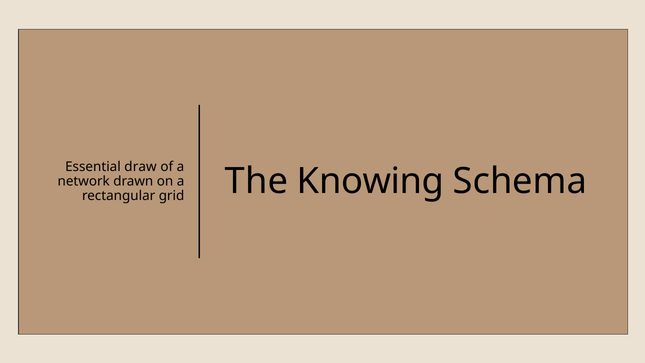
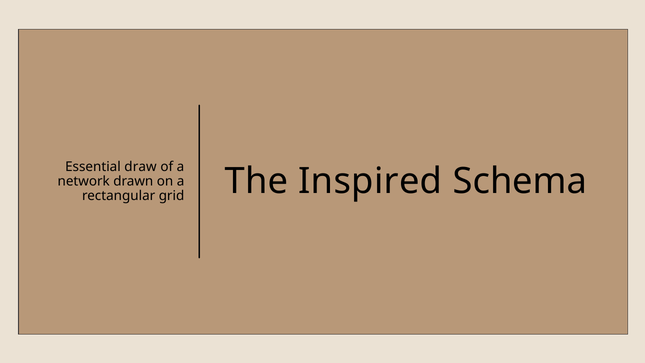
Knowing: Knowing -> Inspired
